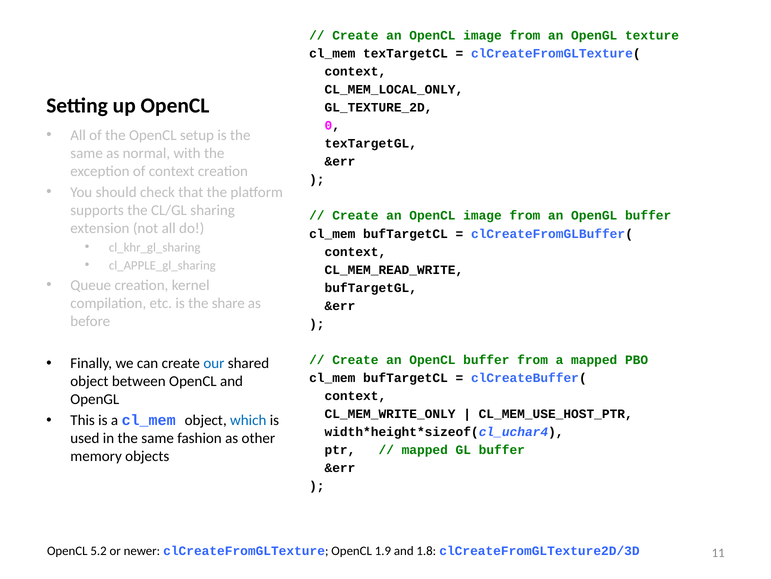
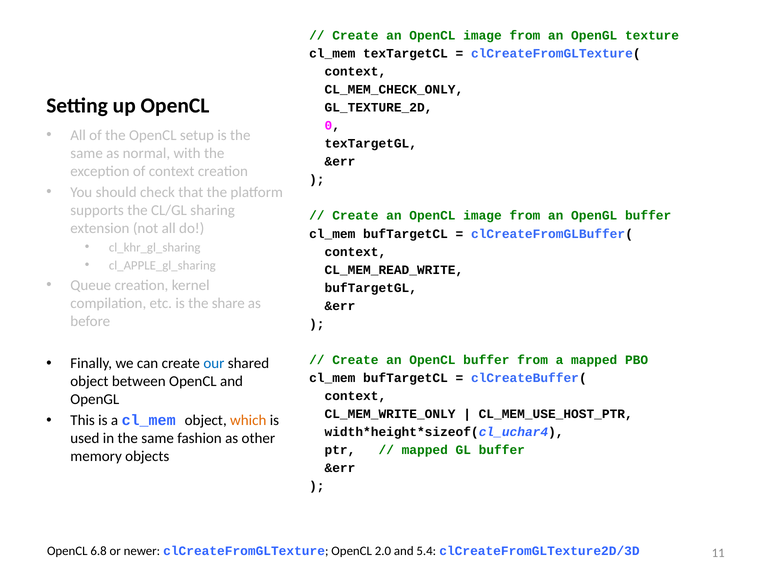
CL_MEM_LOCAL_ONLY: CL_MEM_LOCAL_ONLY -> CL_MEM_CHECK_ONLY
which colour: blue -> orange
5.2: 5.2 -> 6.8
1.9: 1.9 -> 2.0
1.8: 1.8 -> 5.4
